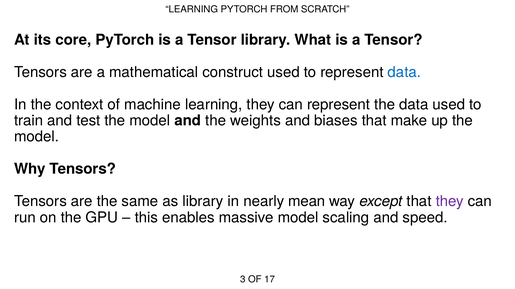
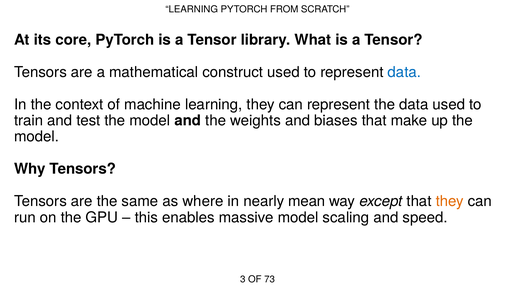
as library: library -> where
they at (450, 202) colour: purple -> orange
17: 17 -> 73
